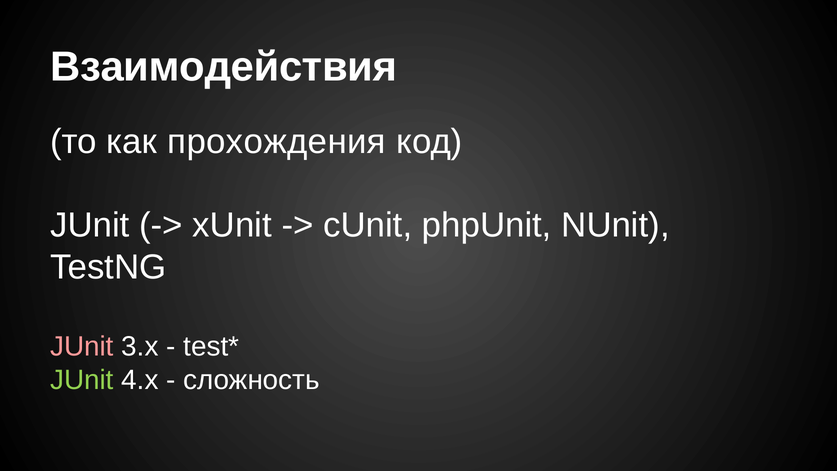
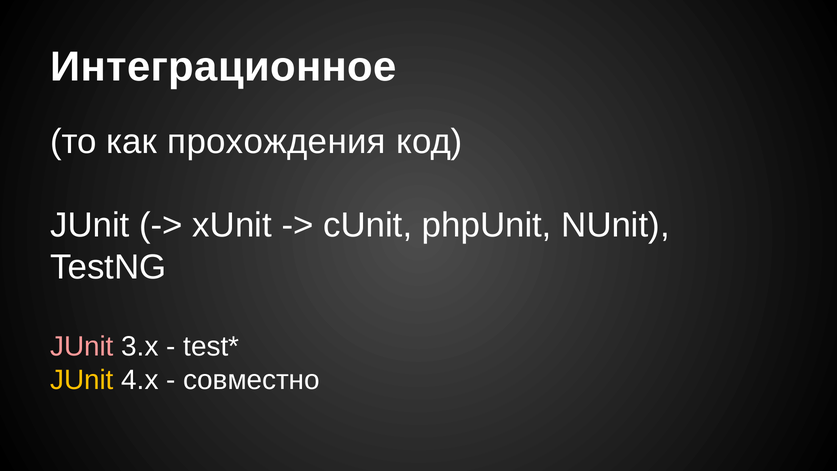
Взаимодействия: Взаимодействия -> Интеграционное
JUnit at (82, 380) colour: light green -> yellow
сложность: сложность -> совместно
